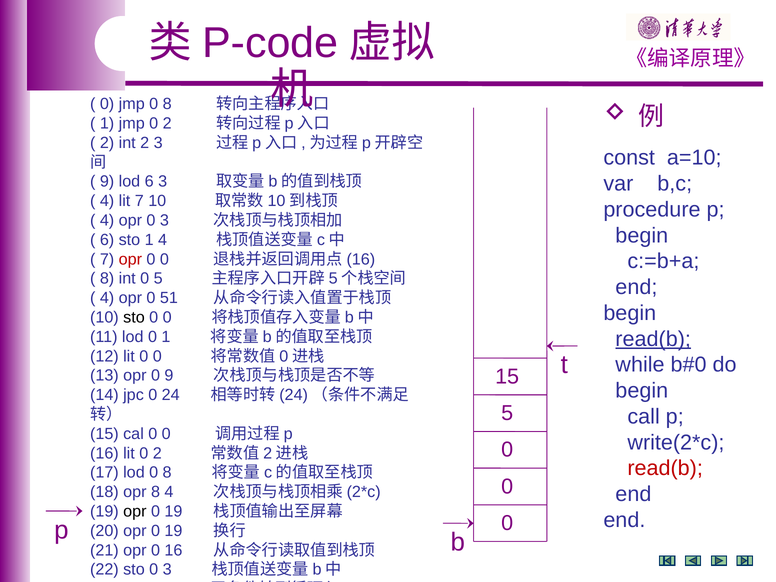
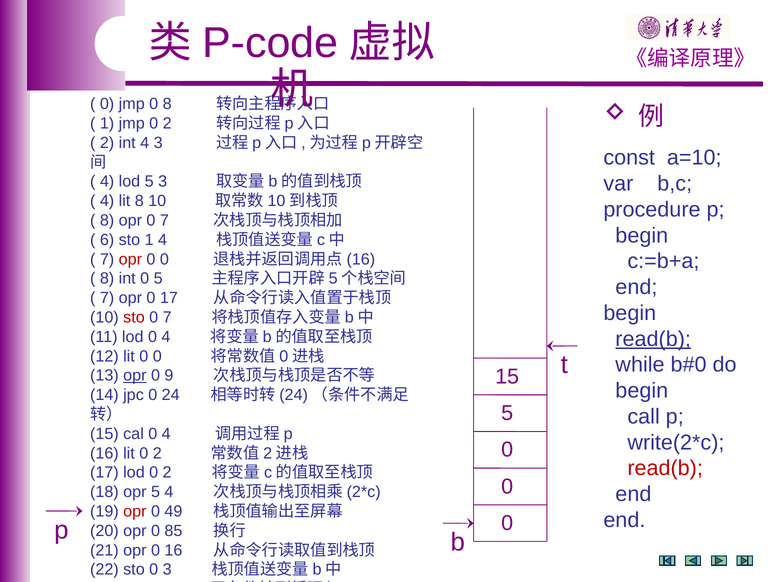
int 2: 2 -> 4
9 at (107, 182): 9 -> 4
lod 6: 6 -> 5
lit 7: 7 -> 8
4 at (107, 220): 4 -> 8
opr 0 3: 3 -> 7
4 at (107, 298): 4 -> 7
0 51: 51 -> 17
sto at (134, 317) colour: black -> red
0 at (167, 317): 0 -> 7
lod 0 1: 1 -> 4
opr at (135, 376) underline: none -> present
cal 0 0: 0 -> 4
lod 0 8: 8 -> 2
opr 8: 8 -> 5
opr at (135, 511) colour: black -> red
19 at (173, 511): 19 -> 49
20 opr 0 19: 19 -> 85
